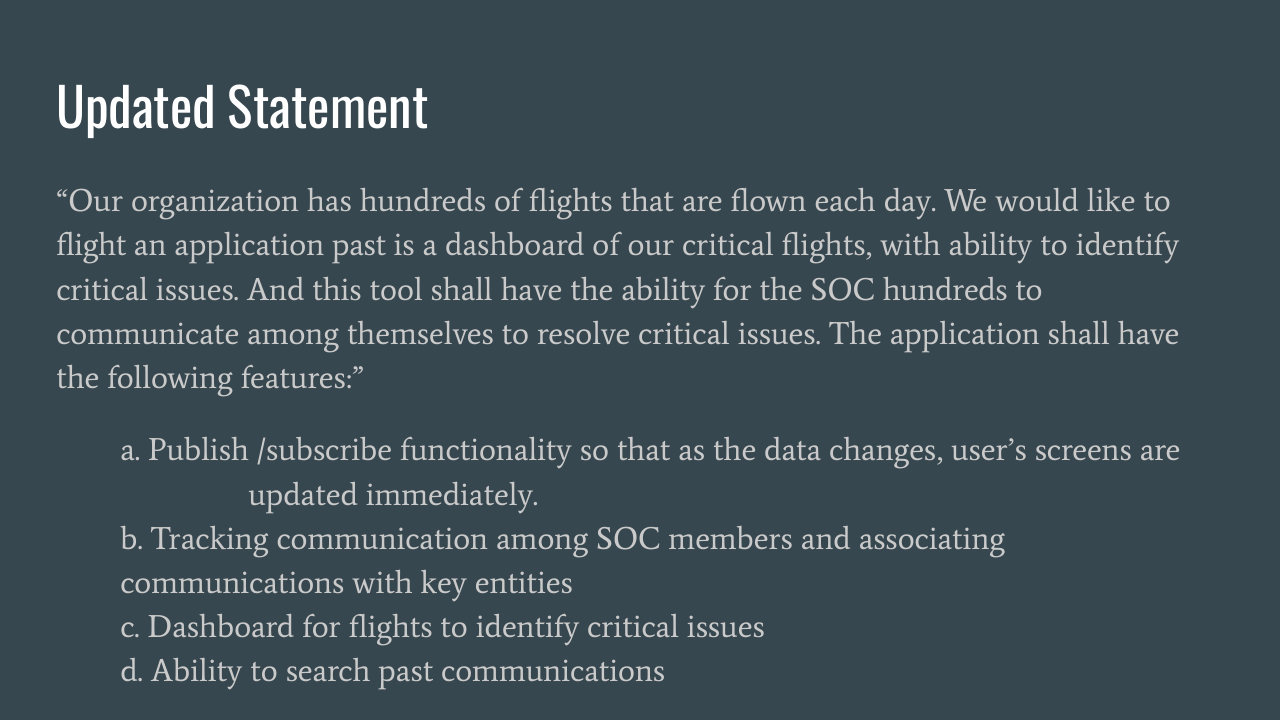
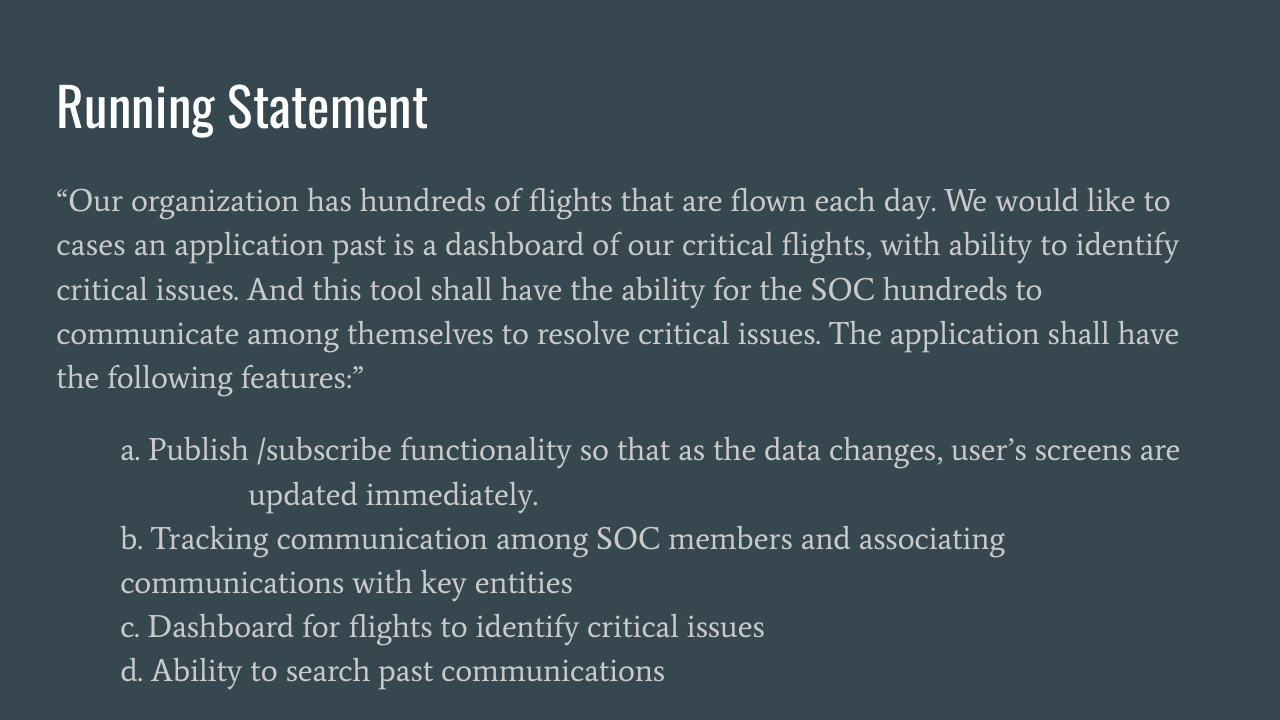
Updated at (136, 111): Updated -> Running
flight: flight -> cases
